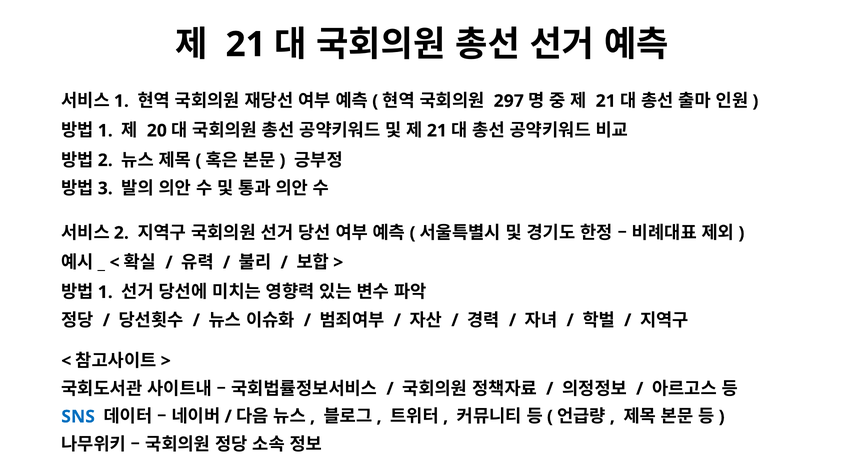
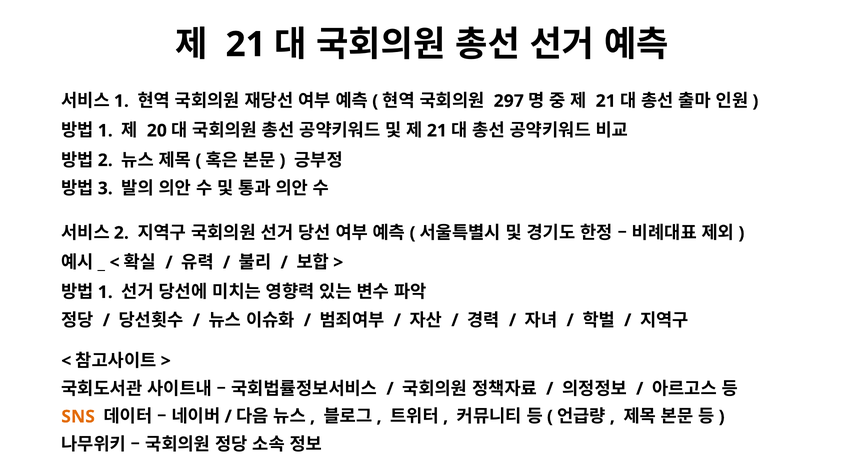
SNS colour: blue -> orange
